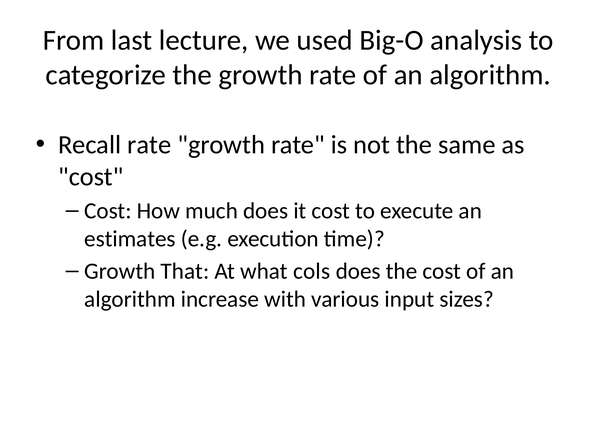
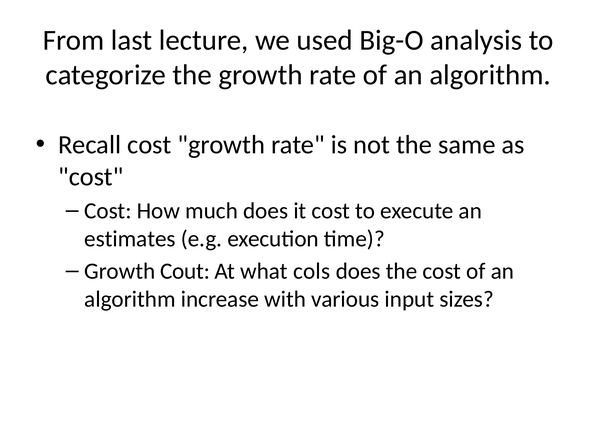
Recall rate: rate -> cost
That: That -> Cout
